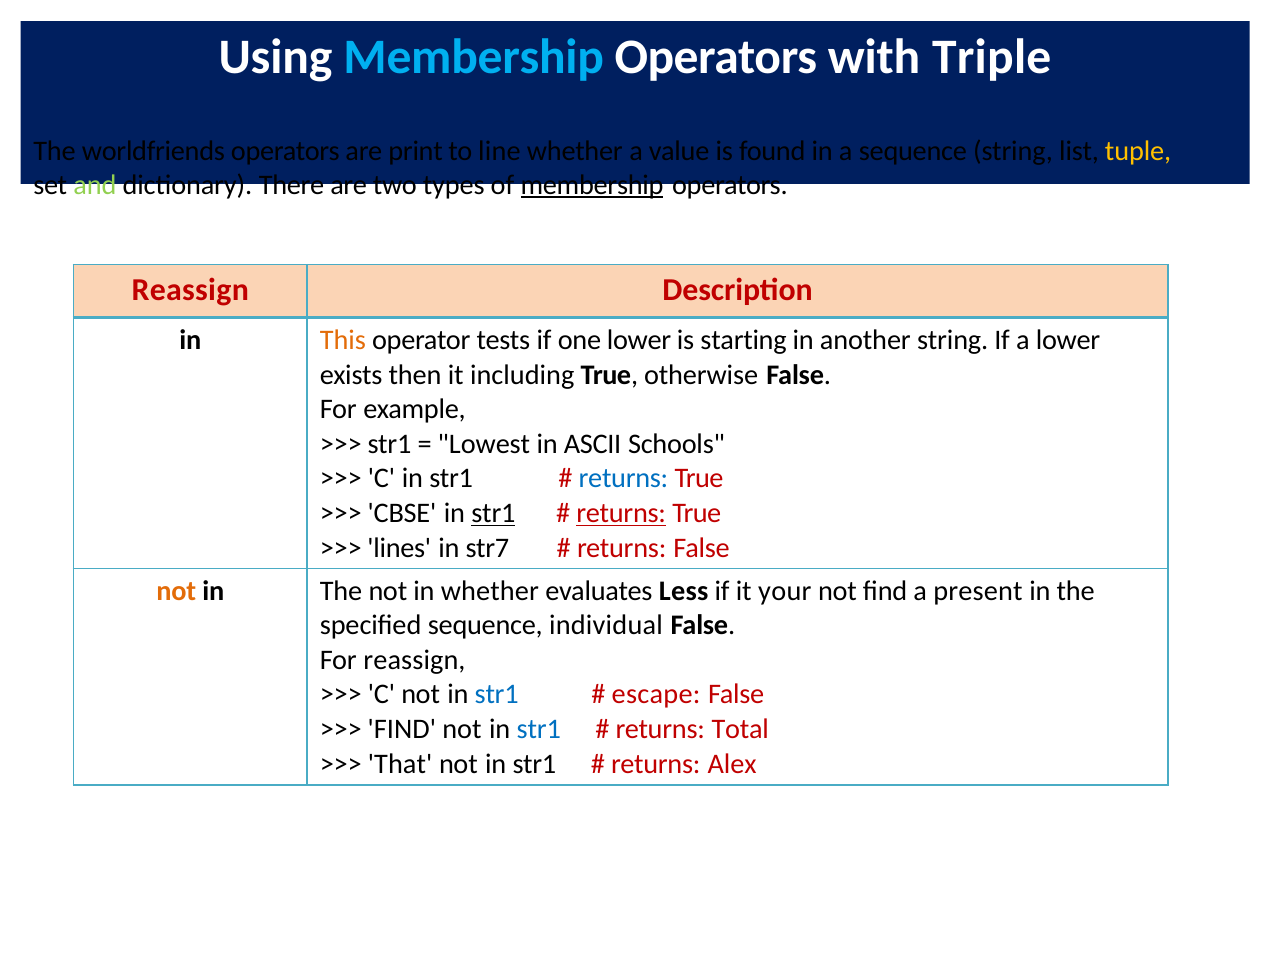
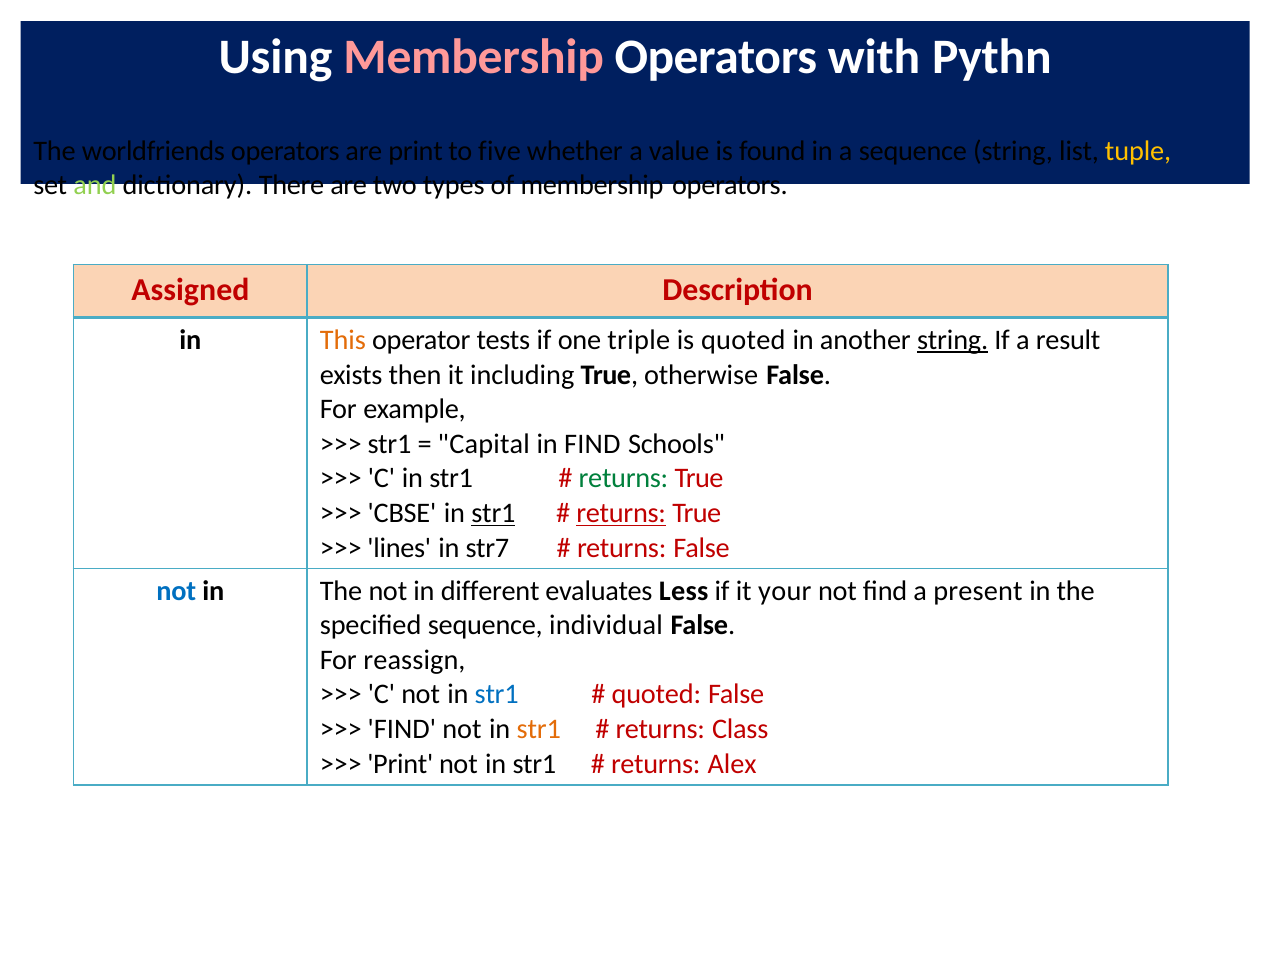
Membership at (474, 58) colour: light blue -> pink
Triple: Triple -> Pythn
line: line -> five
membership at (592, 185) underline: present -> none
Reassign at (190, 290): Reassign -> Assigned
one lower: lower -> triple
is starting: starting -> quoted
string at (953, 340) underline: none -> present
a lower: lower -> result
Lowest: Lowest -> Capital
in ASCII: ASCII -> FIND
returns at (623, 479) colour: blue -> green
not at (176, 591) colour: orange -> blue
in whether: whether -> different
escape at (656, 695): escape -> quoted
str1 at (539, 729) colour: blue -> orange
Total: Total -> Class
That at (400, 764): That -> Print
